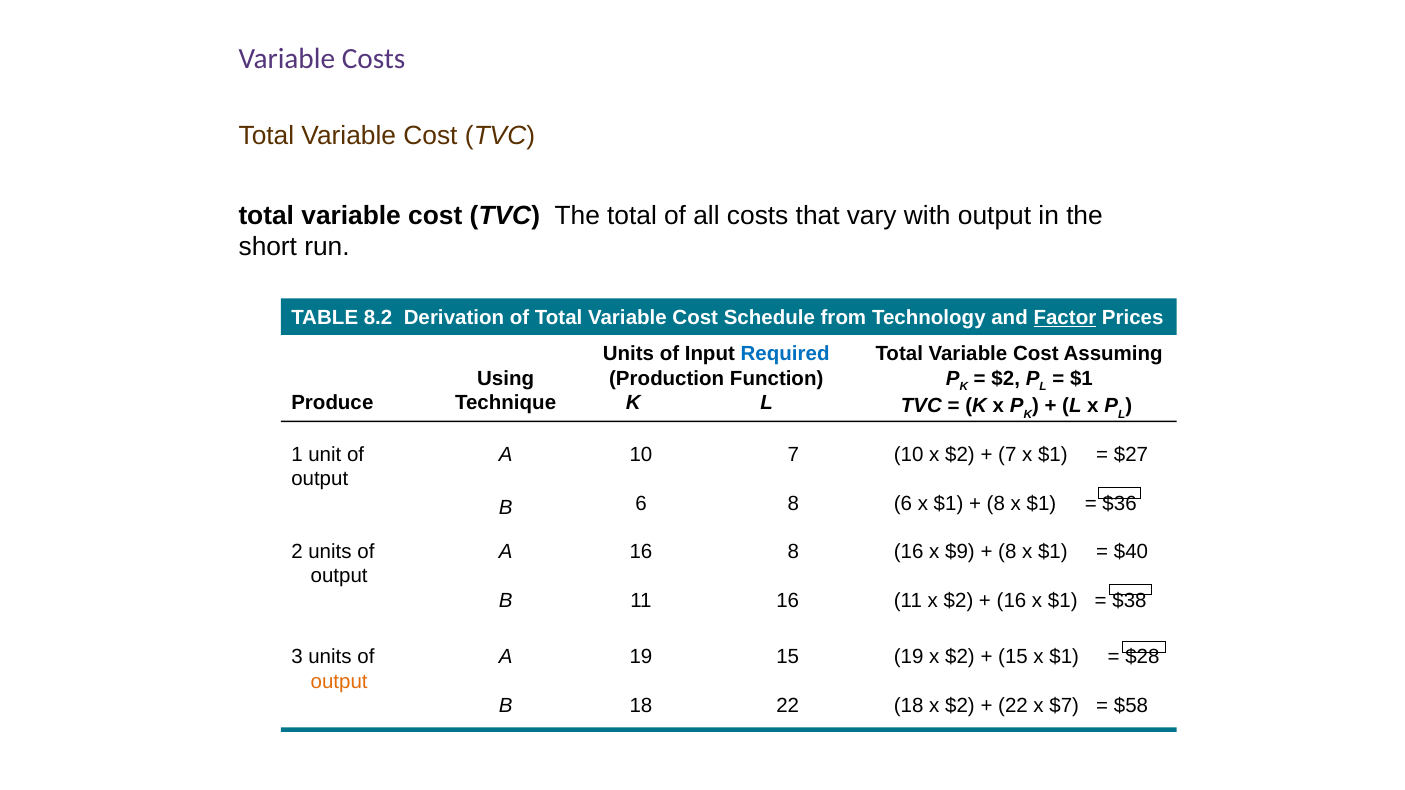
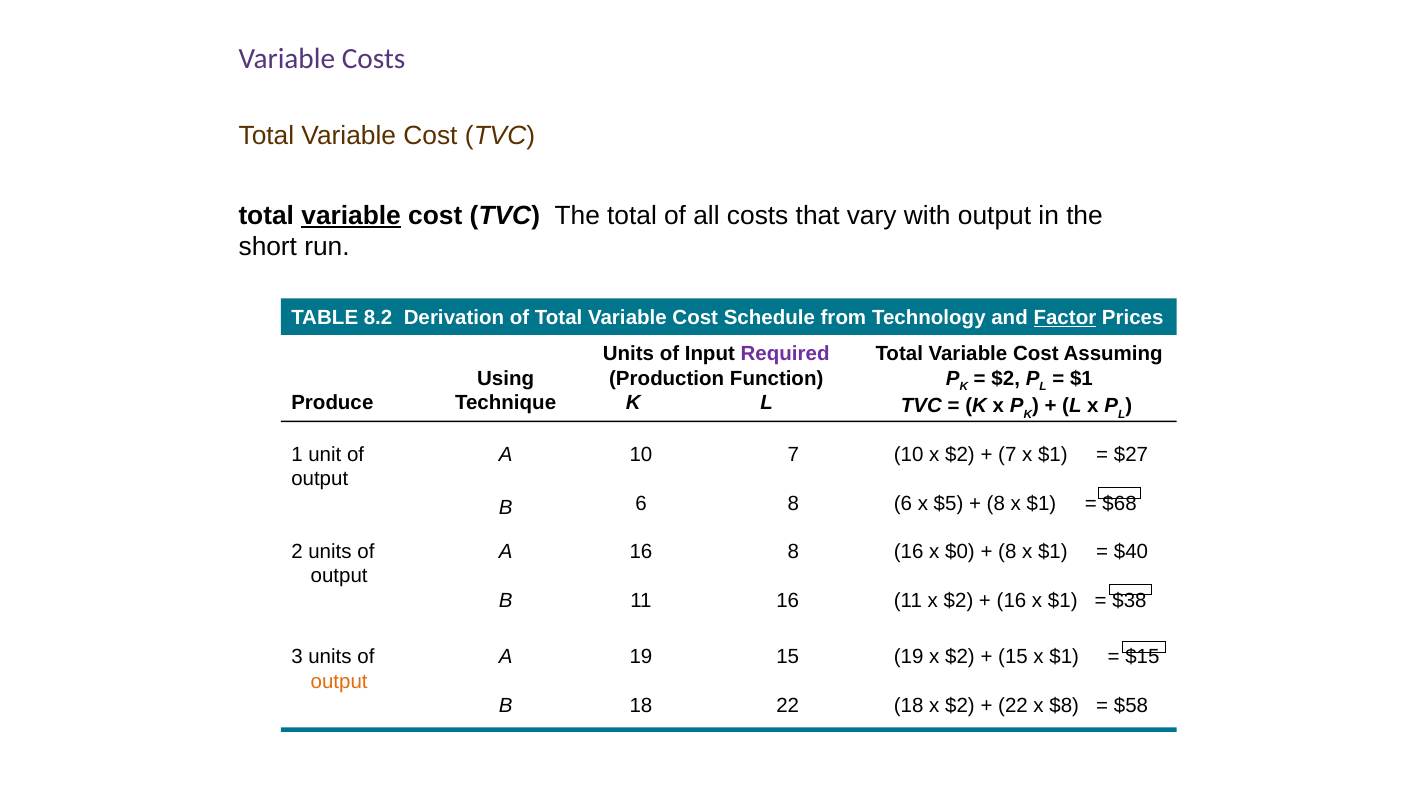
variable at (351, 216) underline: none -> present
Required colour: blue -> purple
6 x $1: $1 -> $5
$36: $36 -> $68
$9: $9 -> $0
$28: $28 -> $15
$7: $7 -> $8
